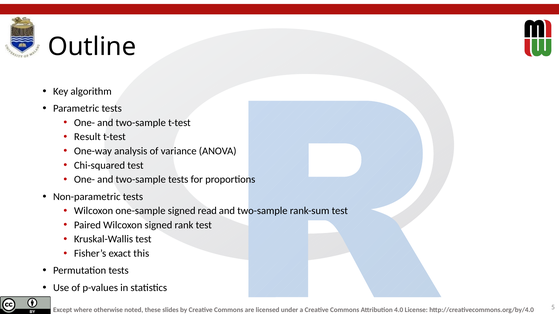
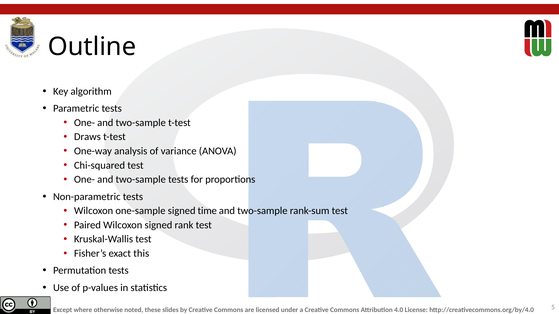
Result: Result -> Draws
read: read -> time
